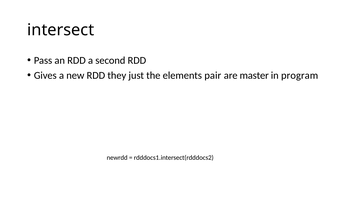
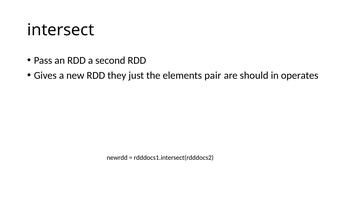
master: master -> should
program: program -> operates
